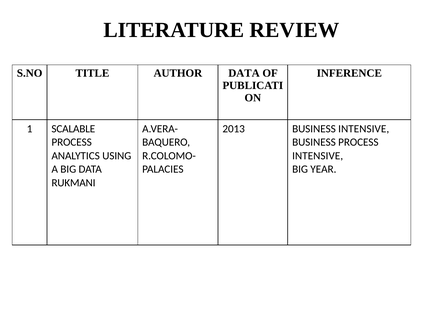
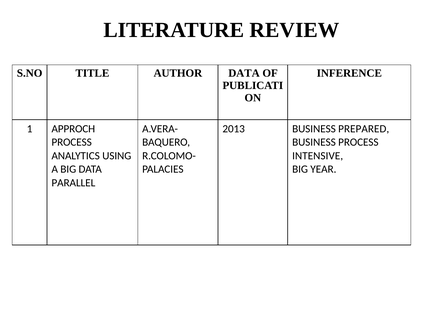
SCALABLE: SCALABLE -> APPROCH
BUSINESS INTENSIVE: INTENSIVE -> PREPARED
RUKMANI: RUKMANI -> PARALLEL
